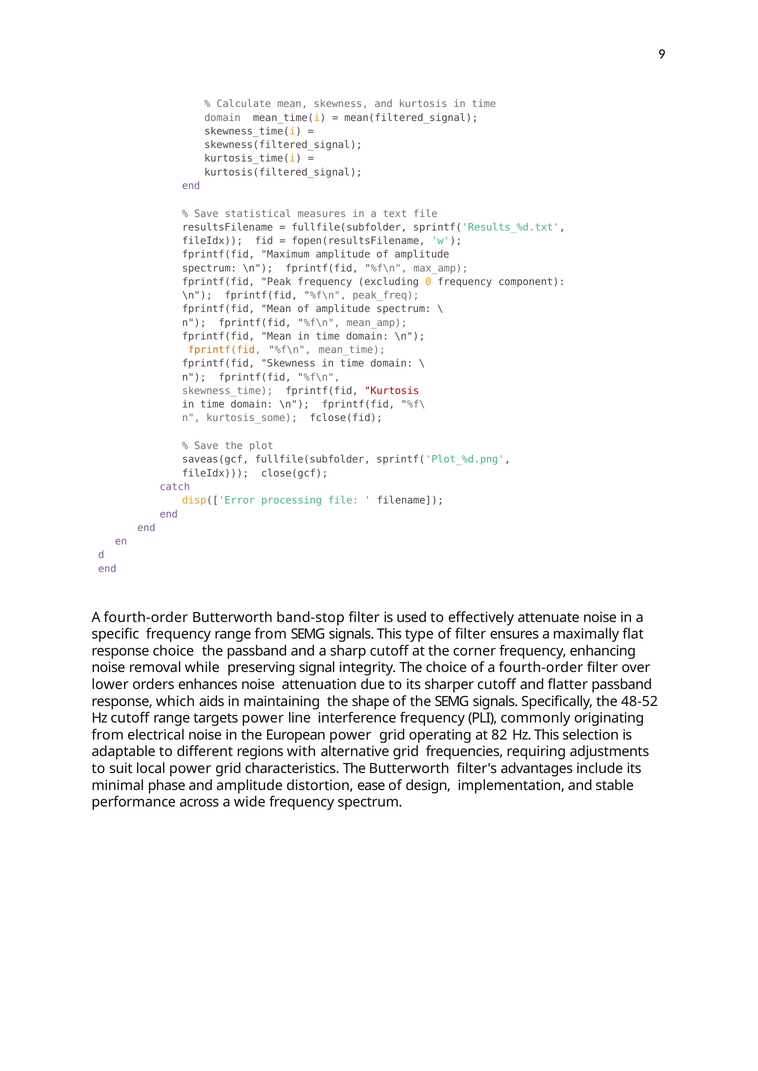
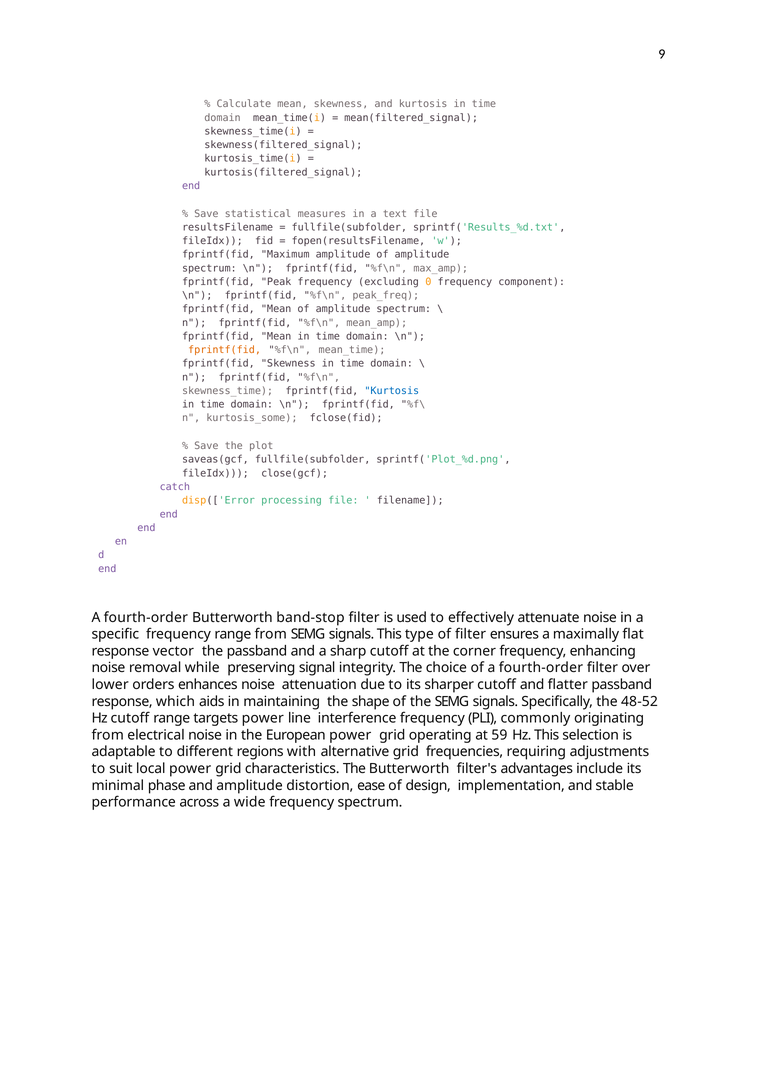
Kurtosis at (392, 391) colour: red -> blue
response choice: choice -> vector
82: 82 -> 59
